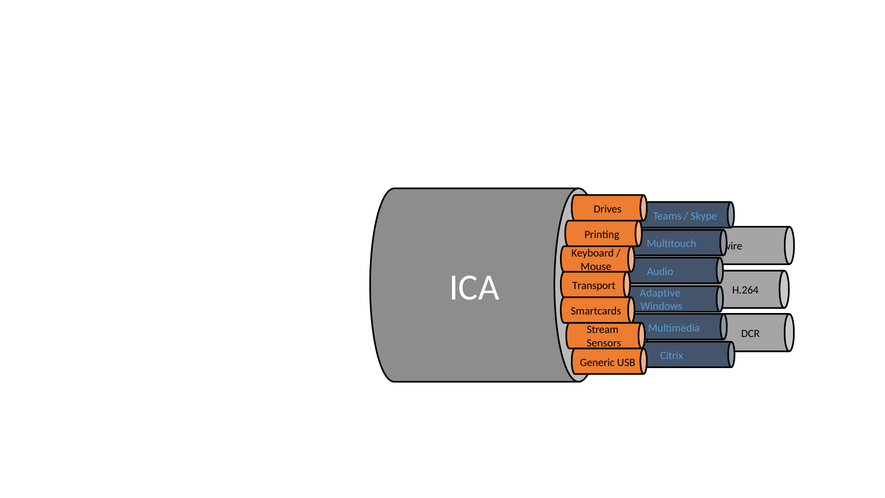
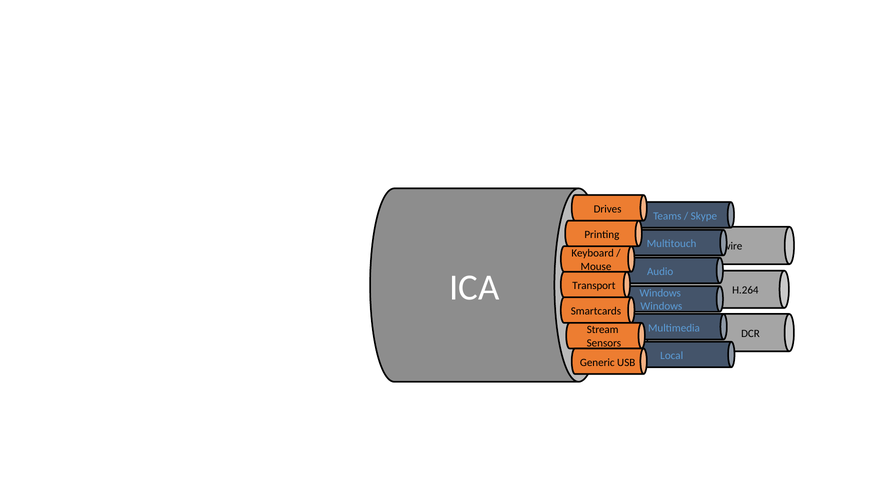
Adaptive at (660, 293): Adaptive -> Windows
Citrix: Citrix -> Local
